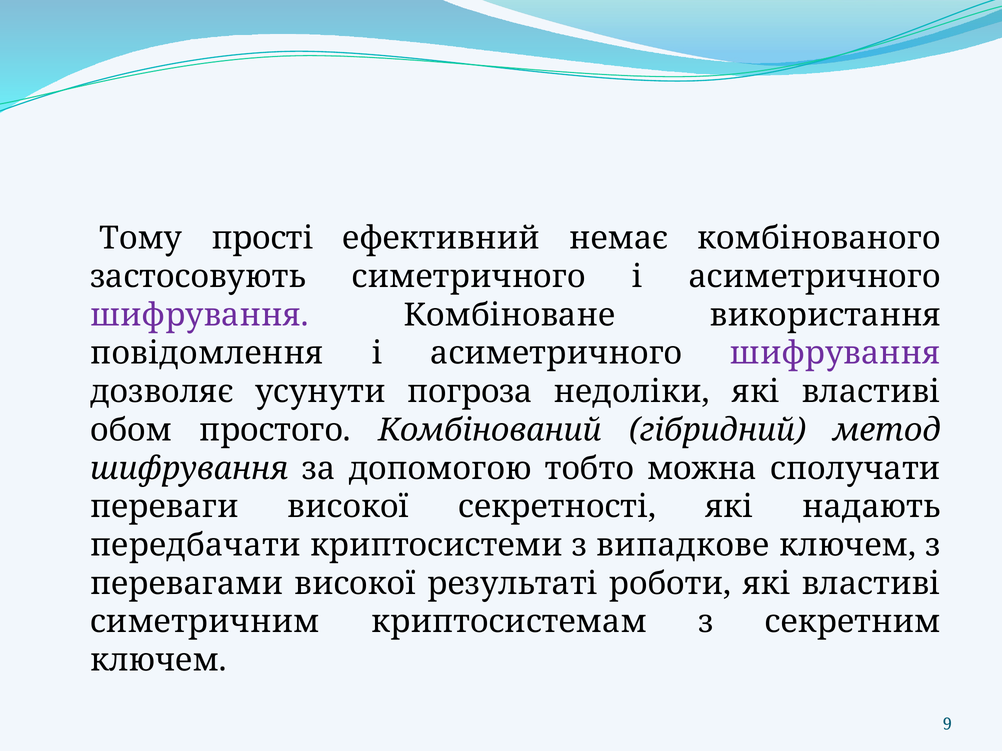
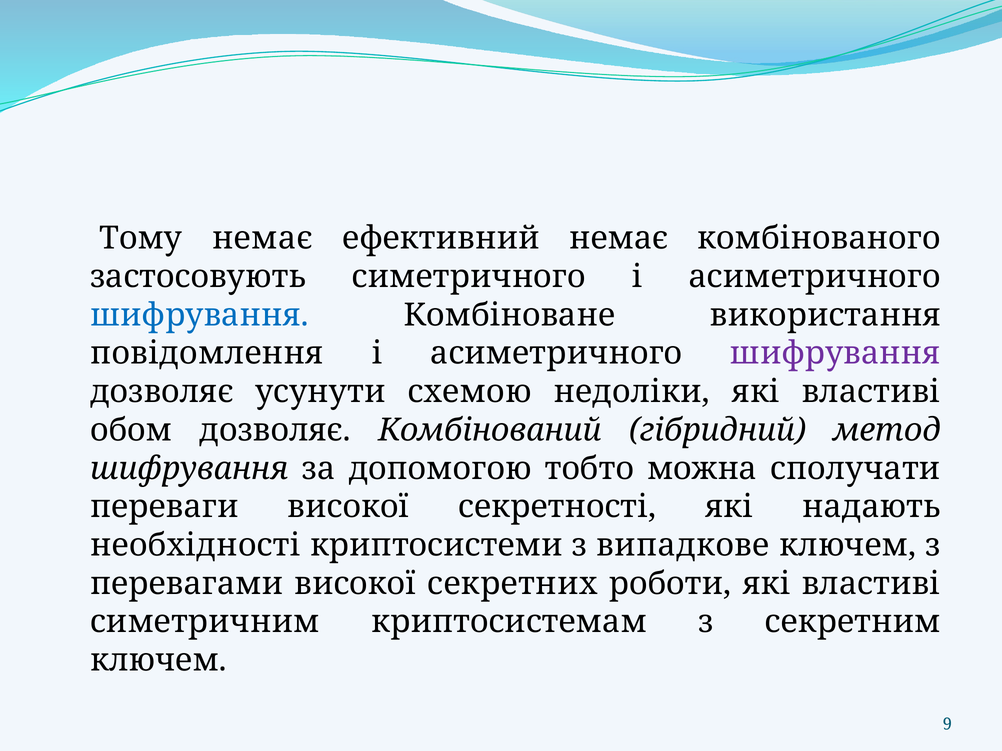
Тому прості: прості -> немає
шифрування at (199, 315) colour: purple -> blue
погроза: погроза -> схемою
обом простого: простого -> дозволяє
передбачати: передбачати -> необхідності
результаті: результаті -> секретних
